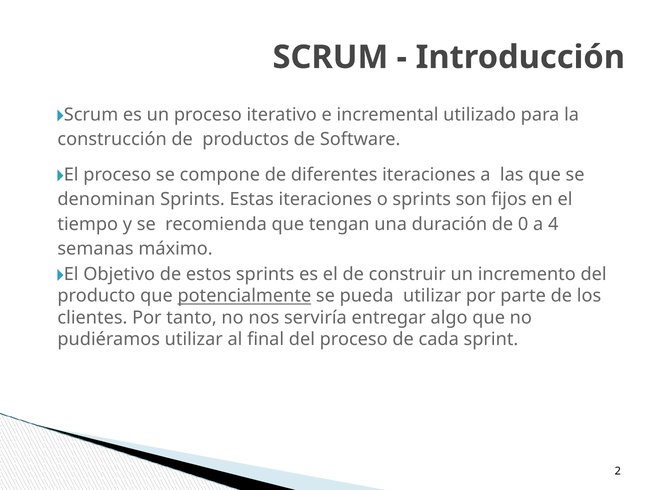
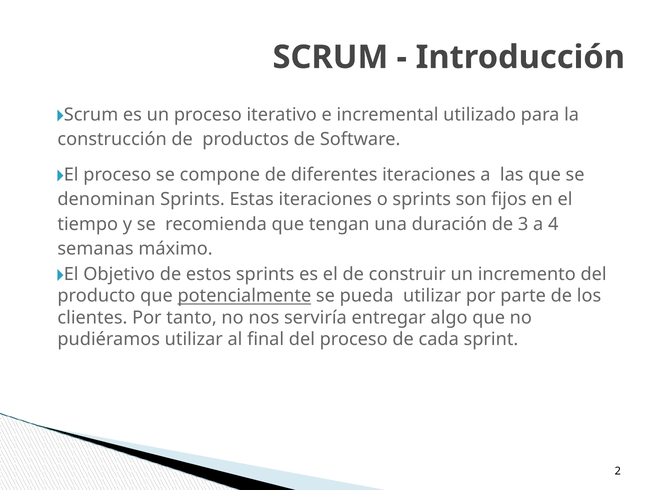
0: 0 -> 3
